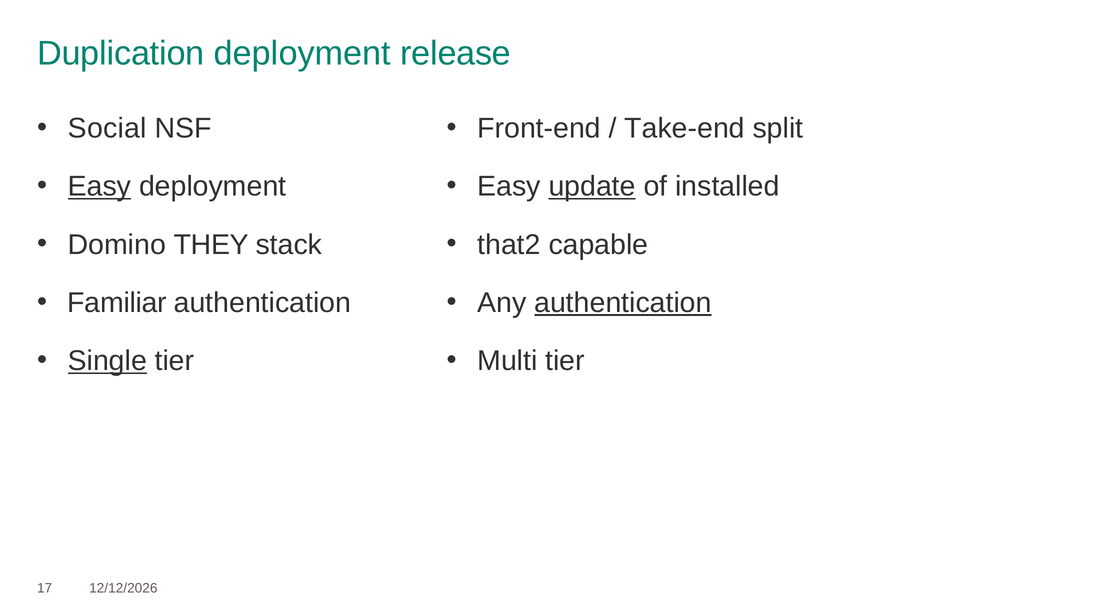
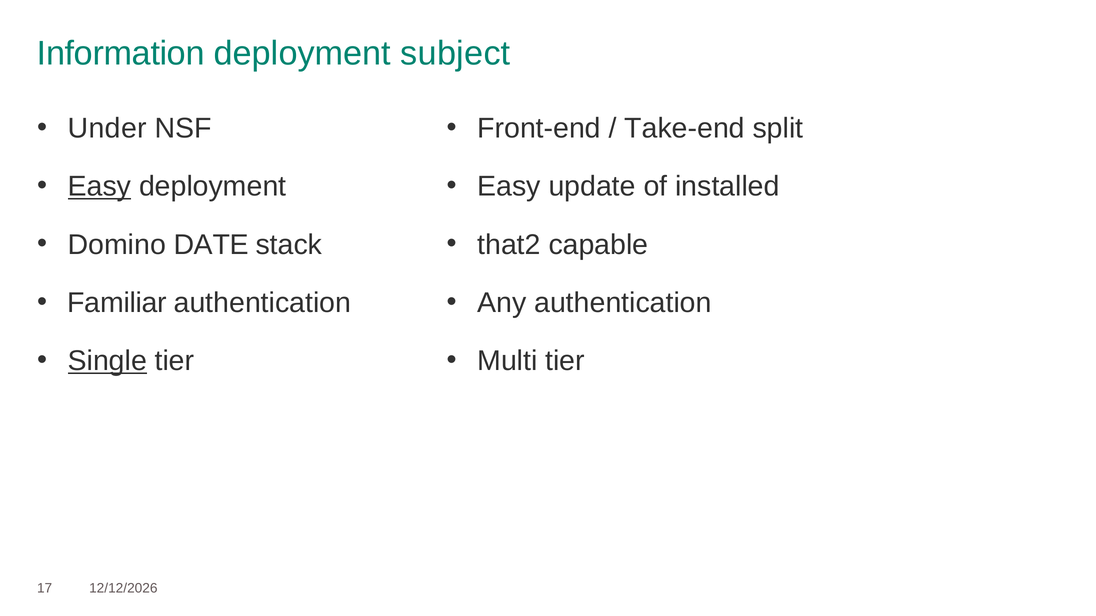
Duplication: Duplication -> Information
release: release -> subject
Social: Social -> Under
update underline: present -> none
THEY: THEY -> DATE
authentication at (623, 303) underline: present -> none
